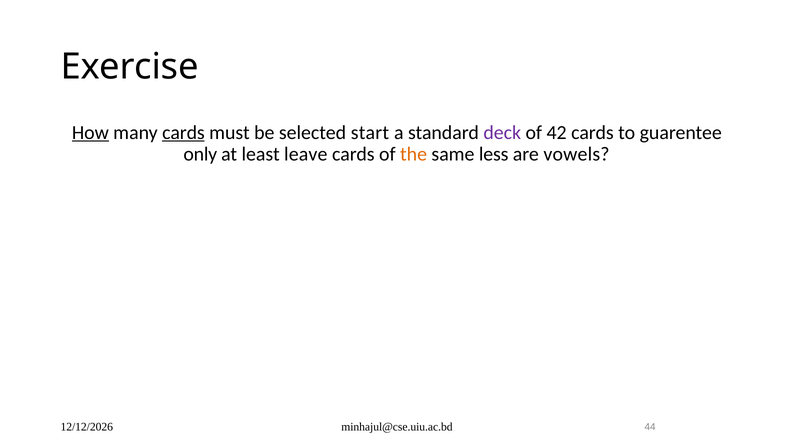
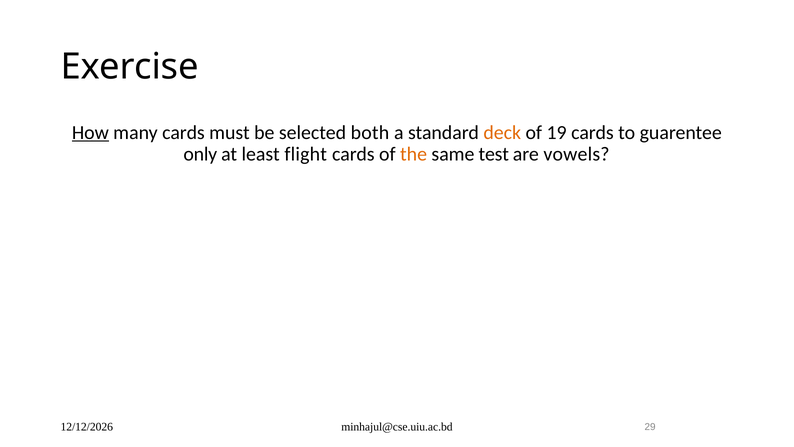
cards at (183, 132) underline: present -> none
start: start -> both
deck colour: purple -> orange
42: 42 -> 19
leave: leave -> flight
less: less -> test
44: 44 -> 29
